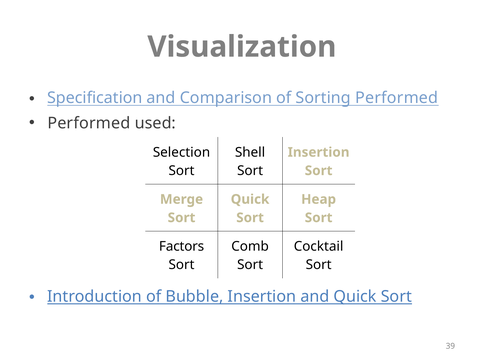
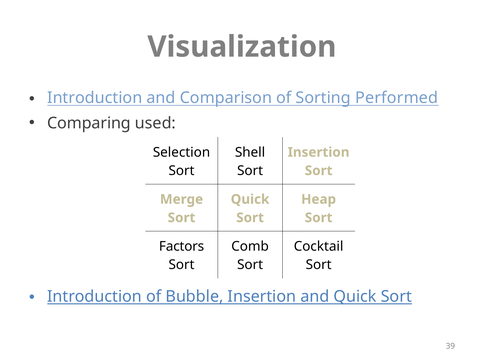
Specification at (95, 98): Specification -> Introduction
Performed at (89, 123): Performed -> Comparing
